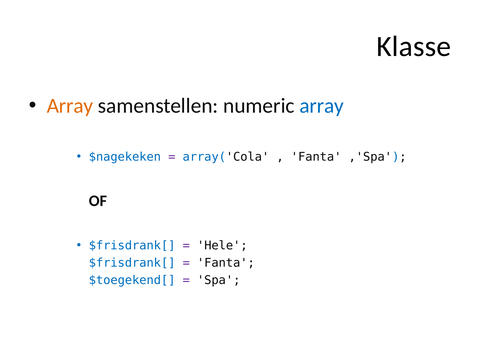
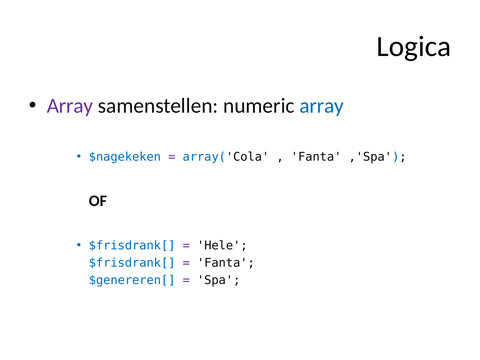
Klasse: Klasse -> Logica
Array at (70, 106) colour: orange -> purple
$toegekend[: $toegekend[ -> $genereren[
